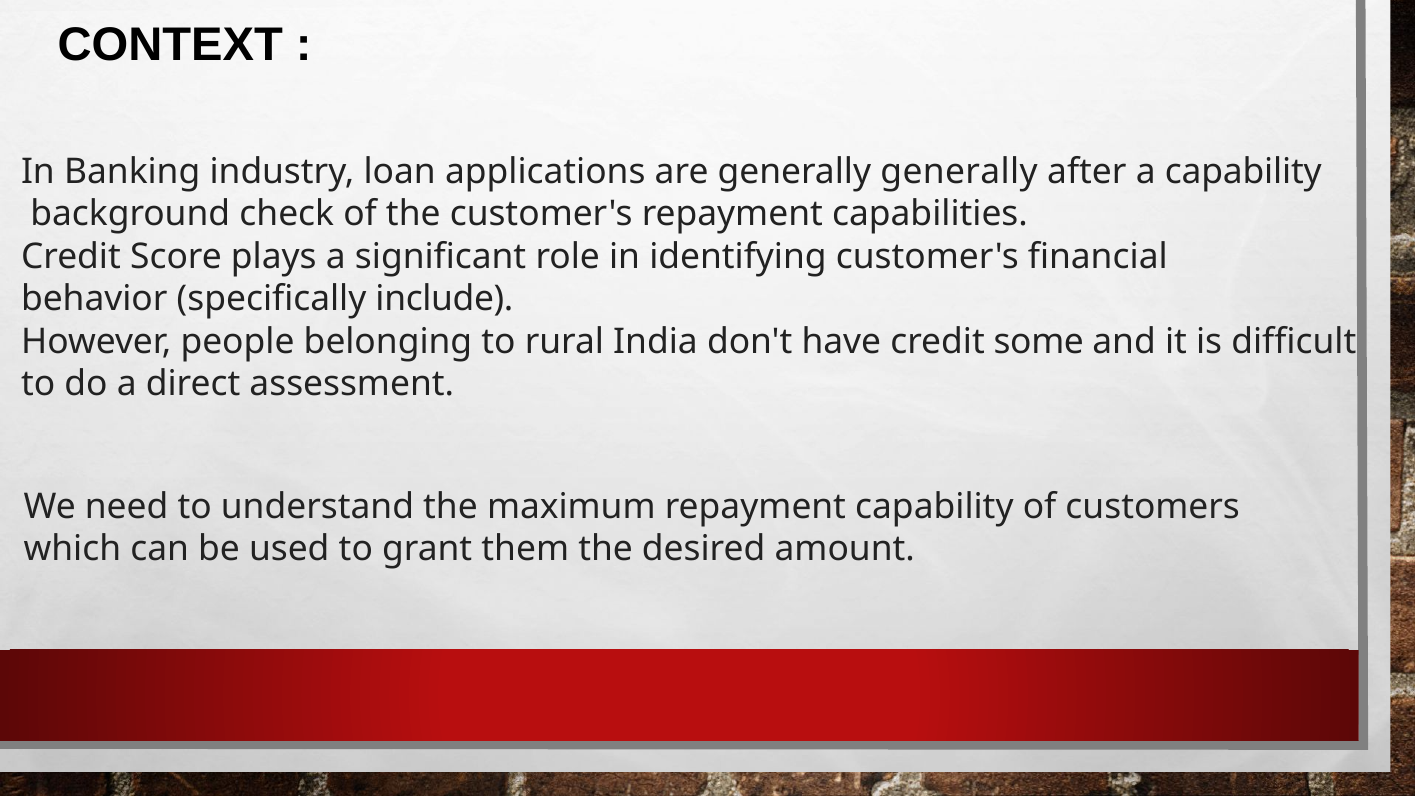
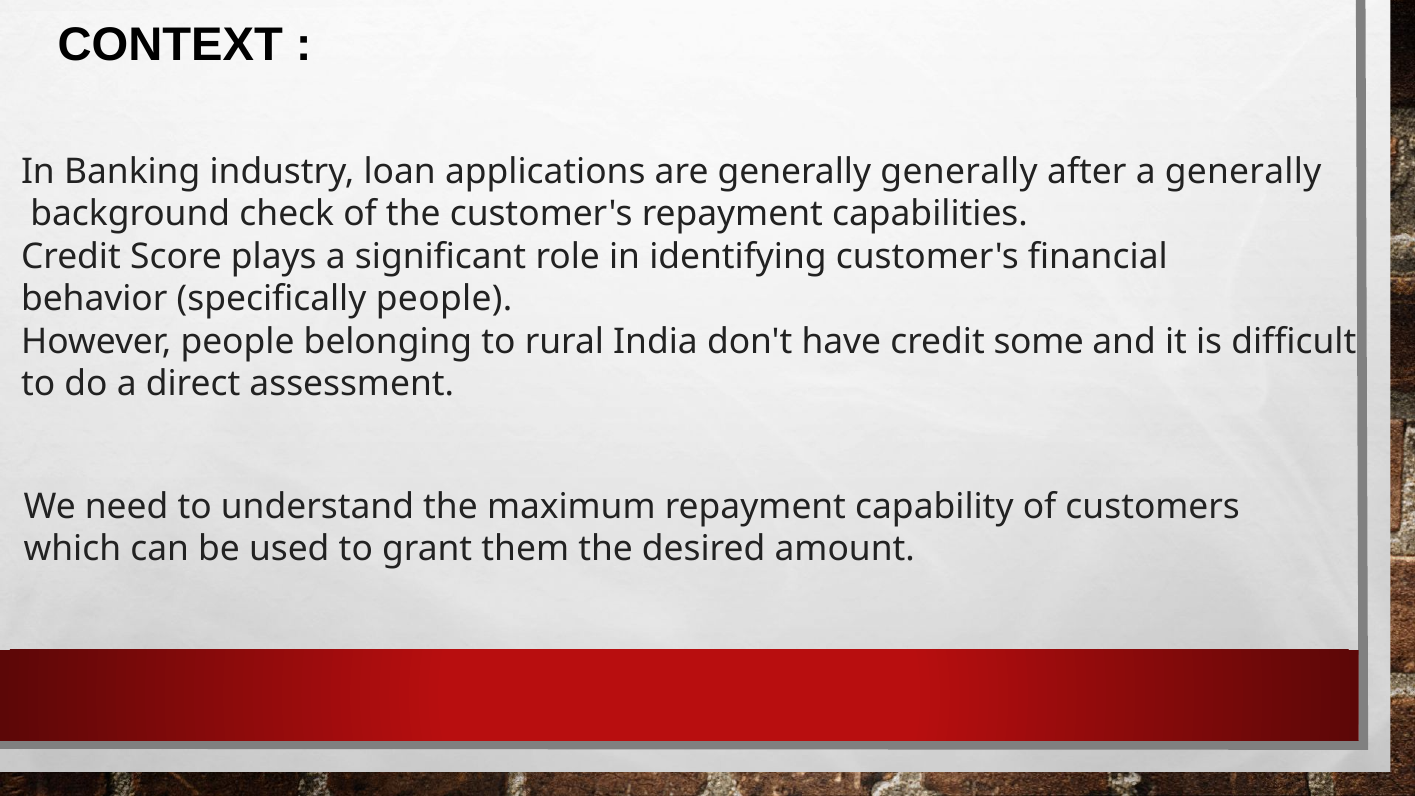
a capability: capability -> generally
specifically include: include -> people
